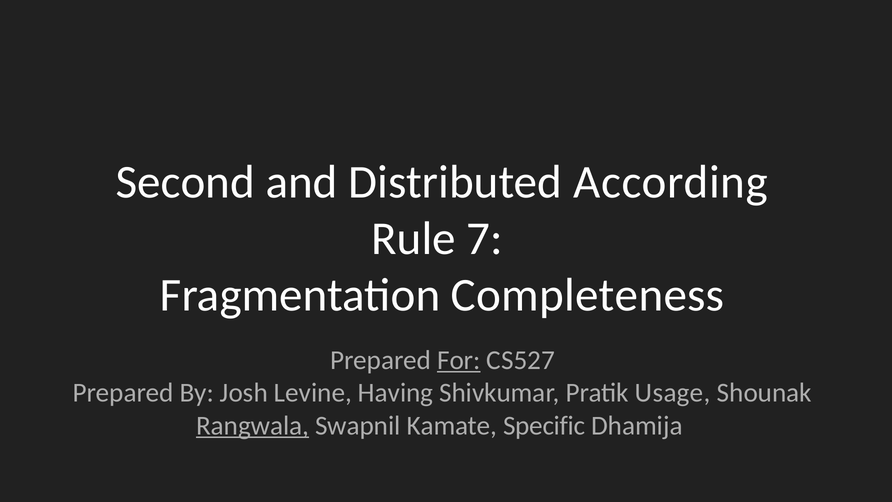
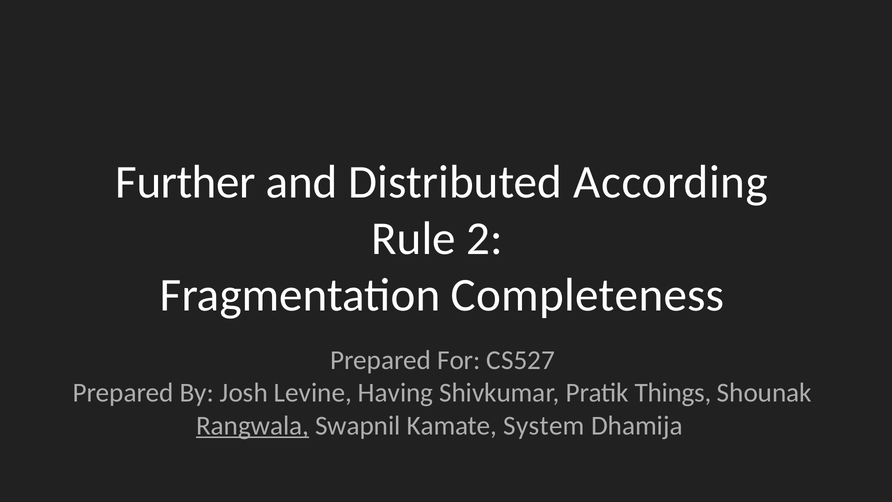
Second: Second -> Further
7: 7 -> 2
For underline: present -> none
Usage: Usage -> Things
Specific: Specific -> System
